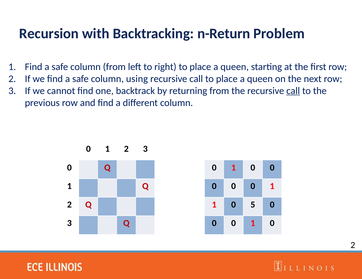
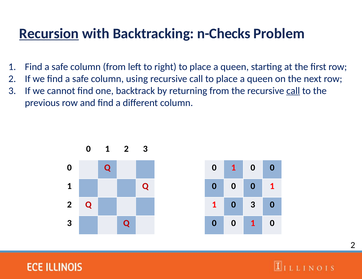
Recursion underline: none -> present
n-Return: n-Return -> n-Checks
0 5: 5 -> 3
